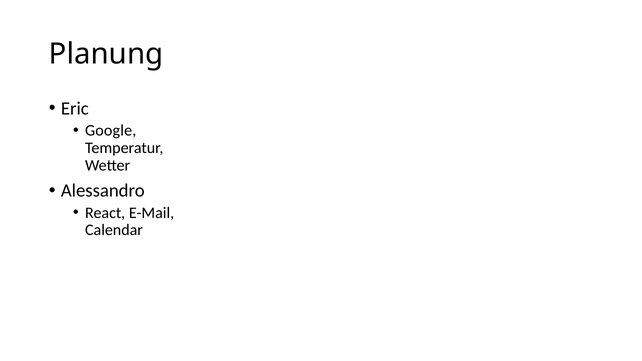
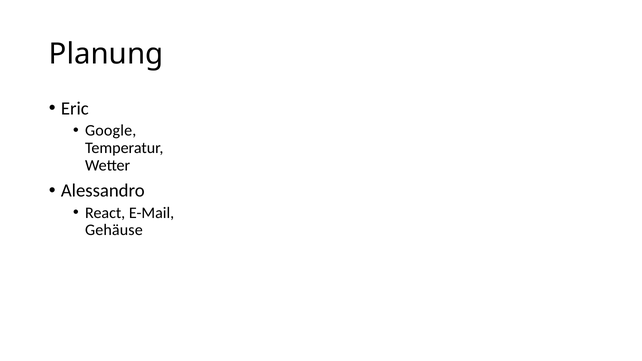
Calendar: Calendar -> Gehäuse
